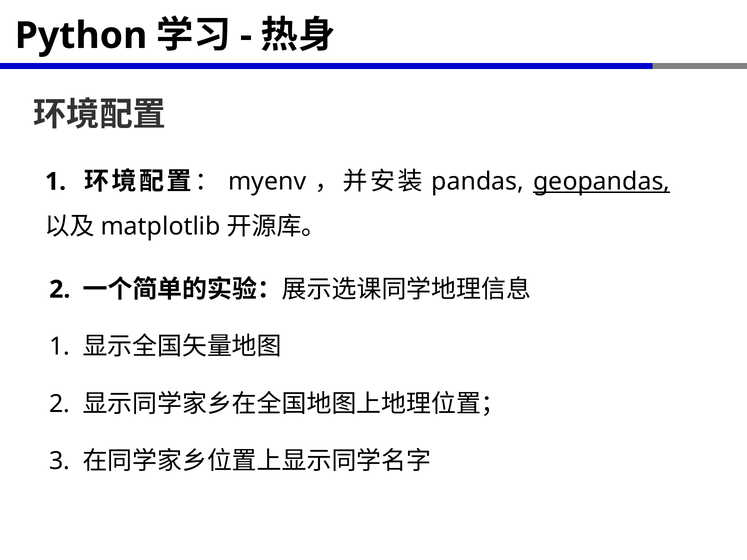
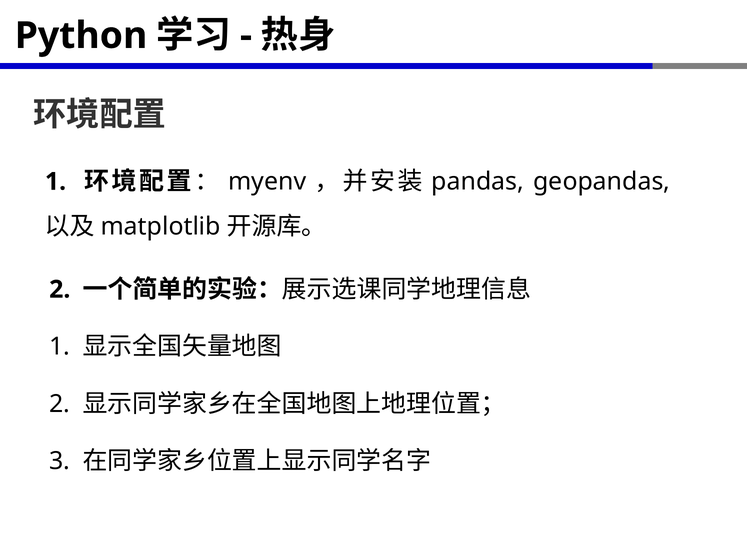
geopandas underline: present -> none
